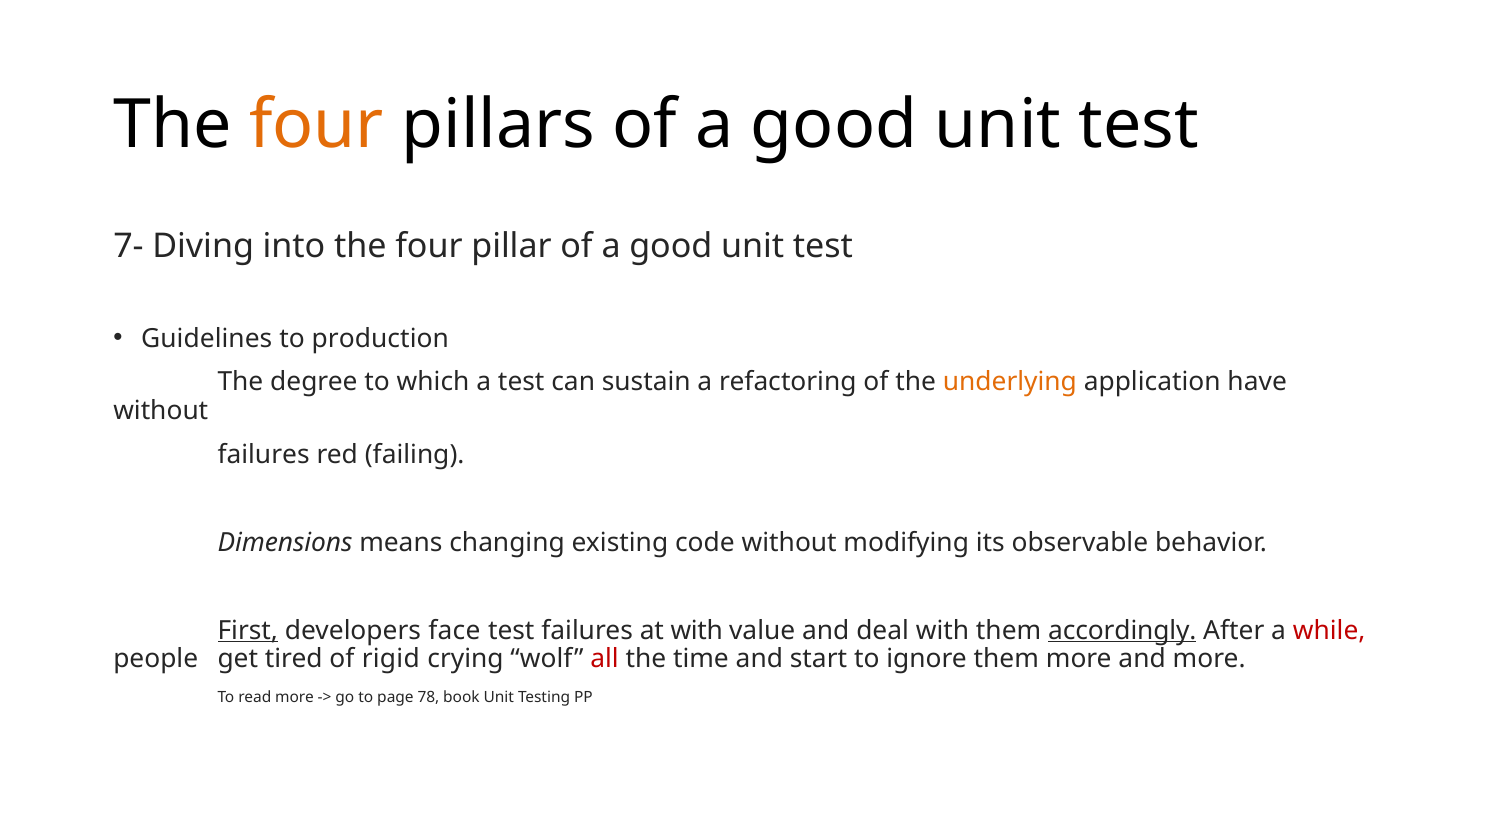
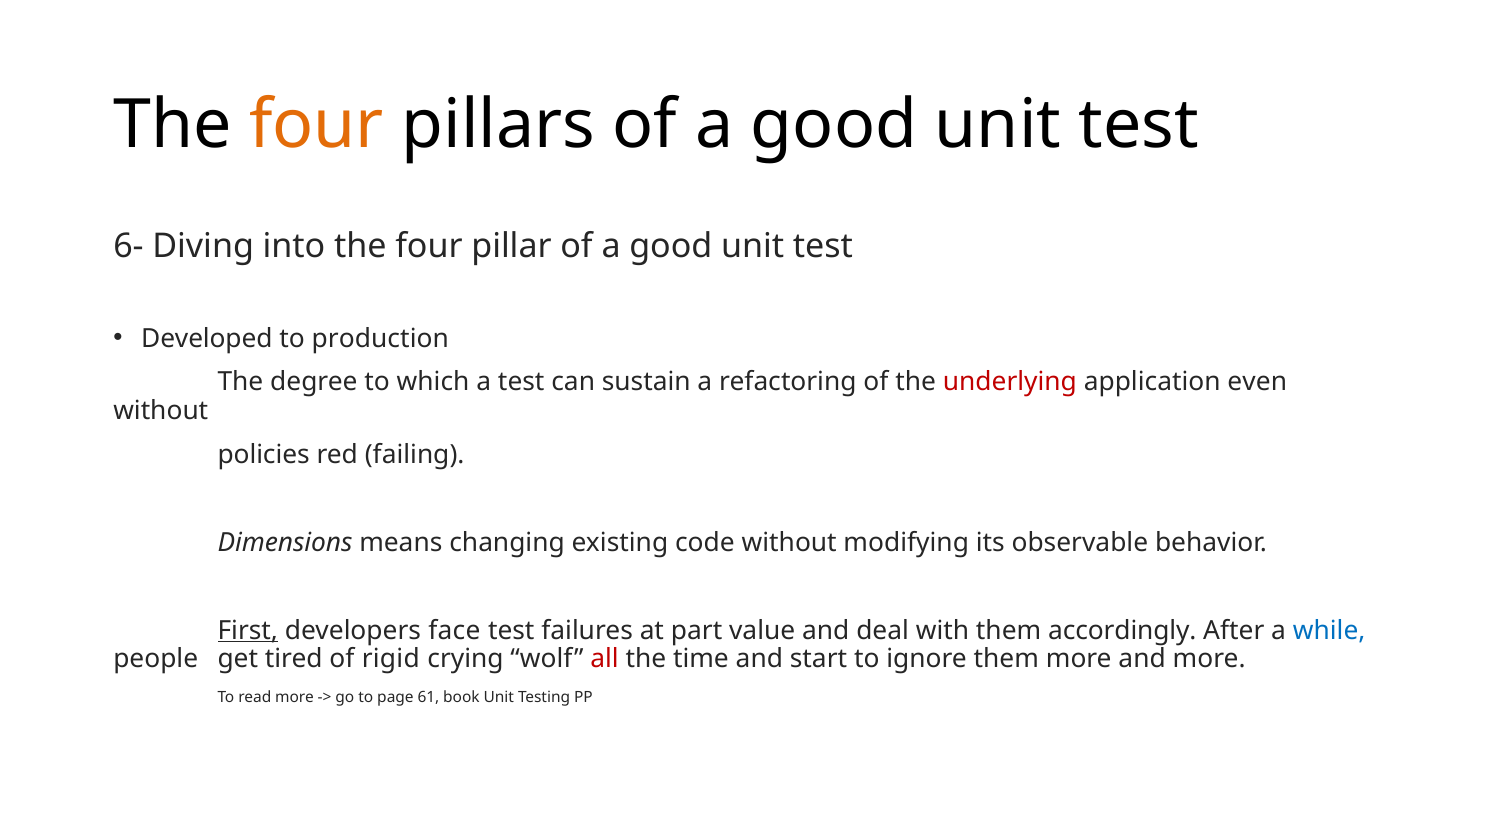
7-: 7- -> 6-
Guidelines: Guidelines -> Developed
underlying colour: orange -> red
have: have -> even
failures at (264, 455): failures -> policies
at with: with -> part
accordingly underline: present -> none
while colour: red -> blue
78: 78 -> 61
